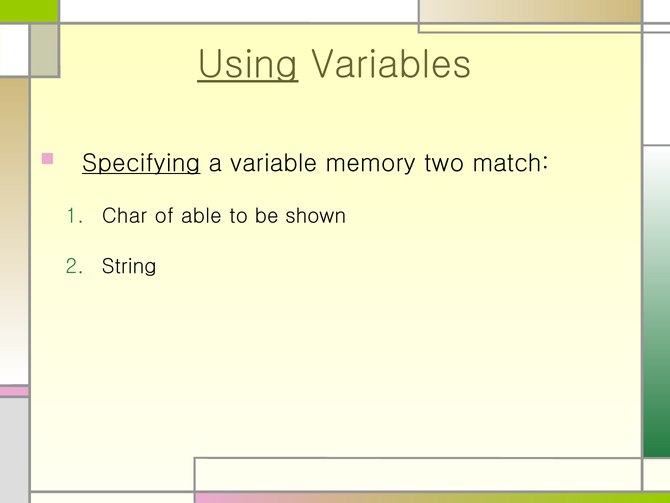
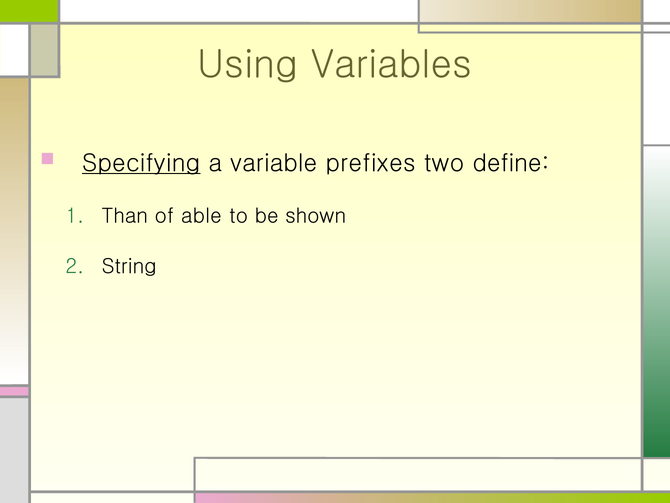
Using underline: present -> none
memory: memory -> prefixes
match: match -> define
Char: Char -> Than
